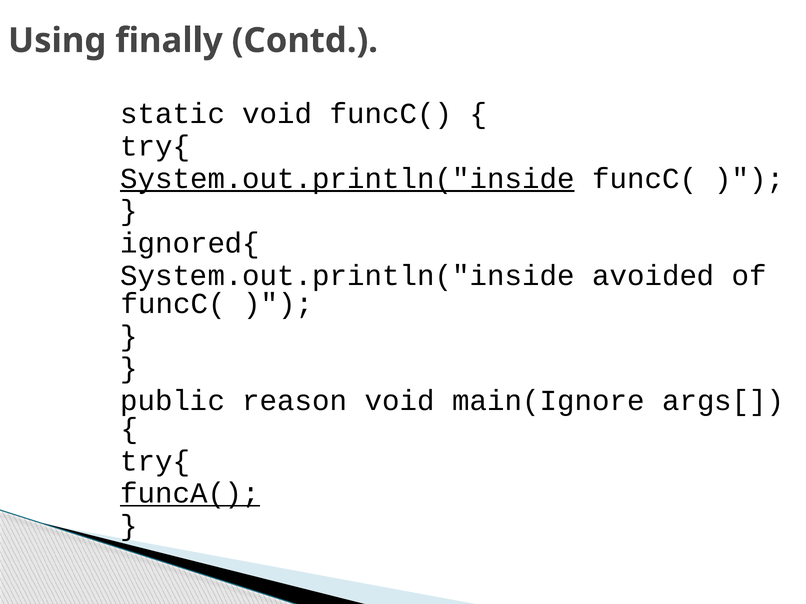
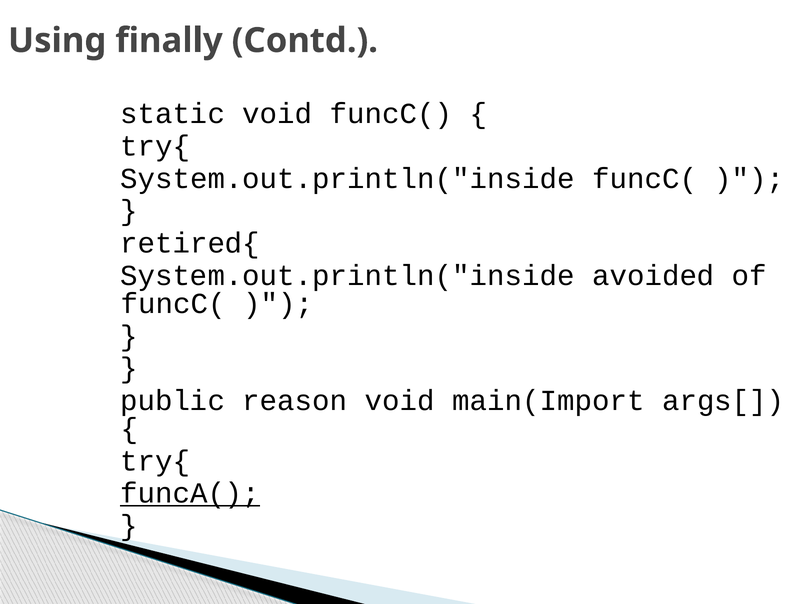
System.out.println("inside at (347, 179) underline: present -> none
ignored{: ignored{ -> retired{
main(Ignore: main(Ignore -> main(Import
